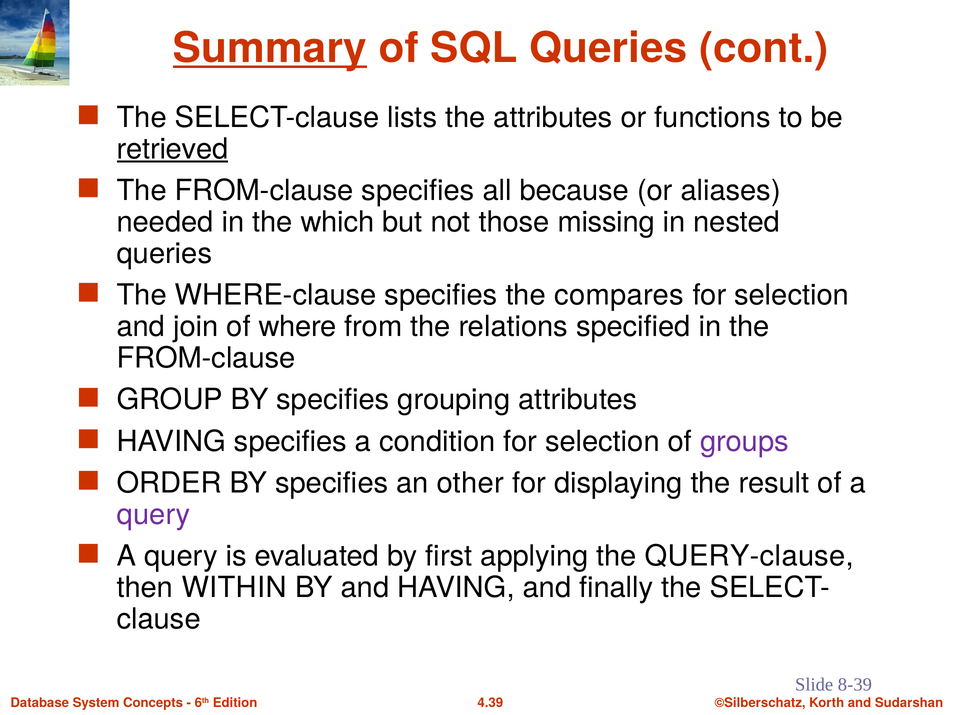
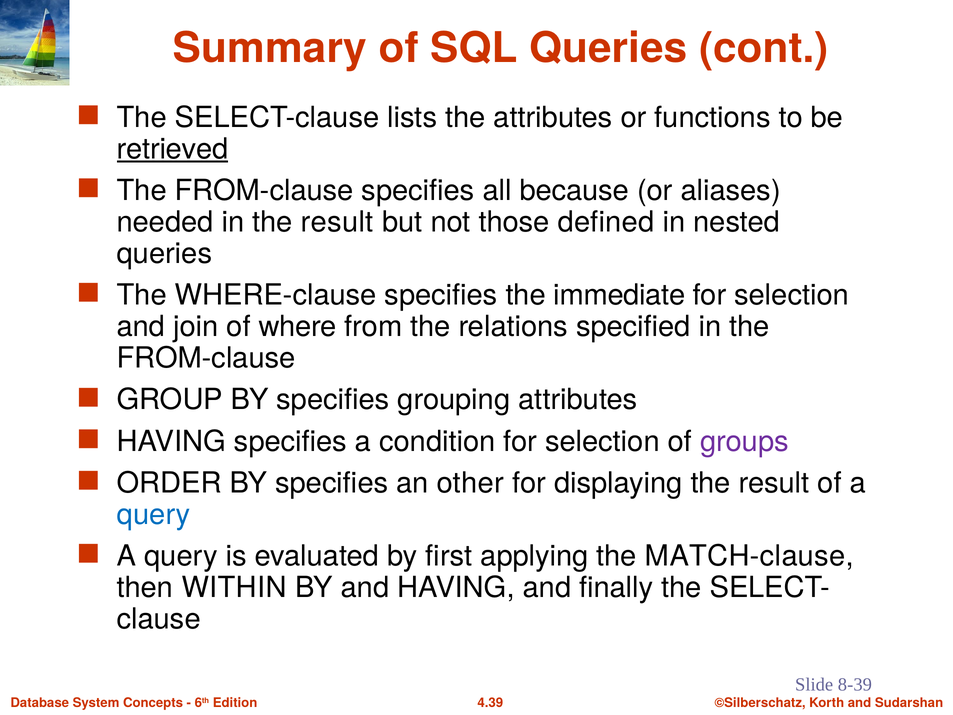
Summary underline: present -> none
in the which: which -> result
missing: missing -> defined
compares: compares -> immediate
query at (153, 514) colour: purple -> blue
QUERY-clause: QUERY-clause -> MATCH-clause
